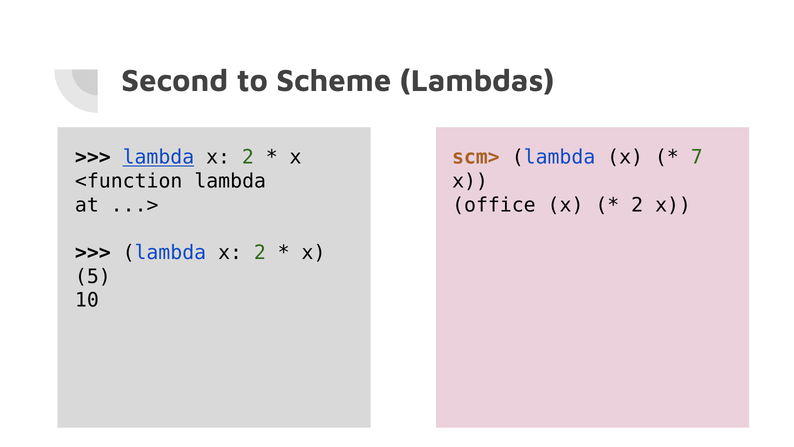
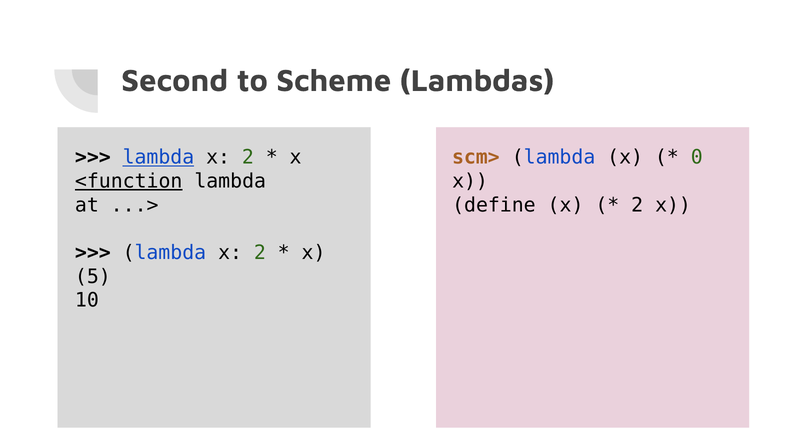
7: 7 -> 0
<function underline: none -> present
office: office -> define
